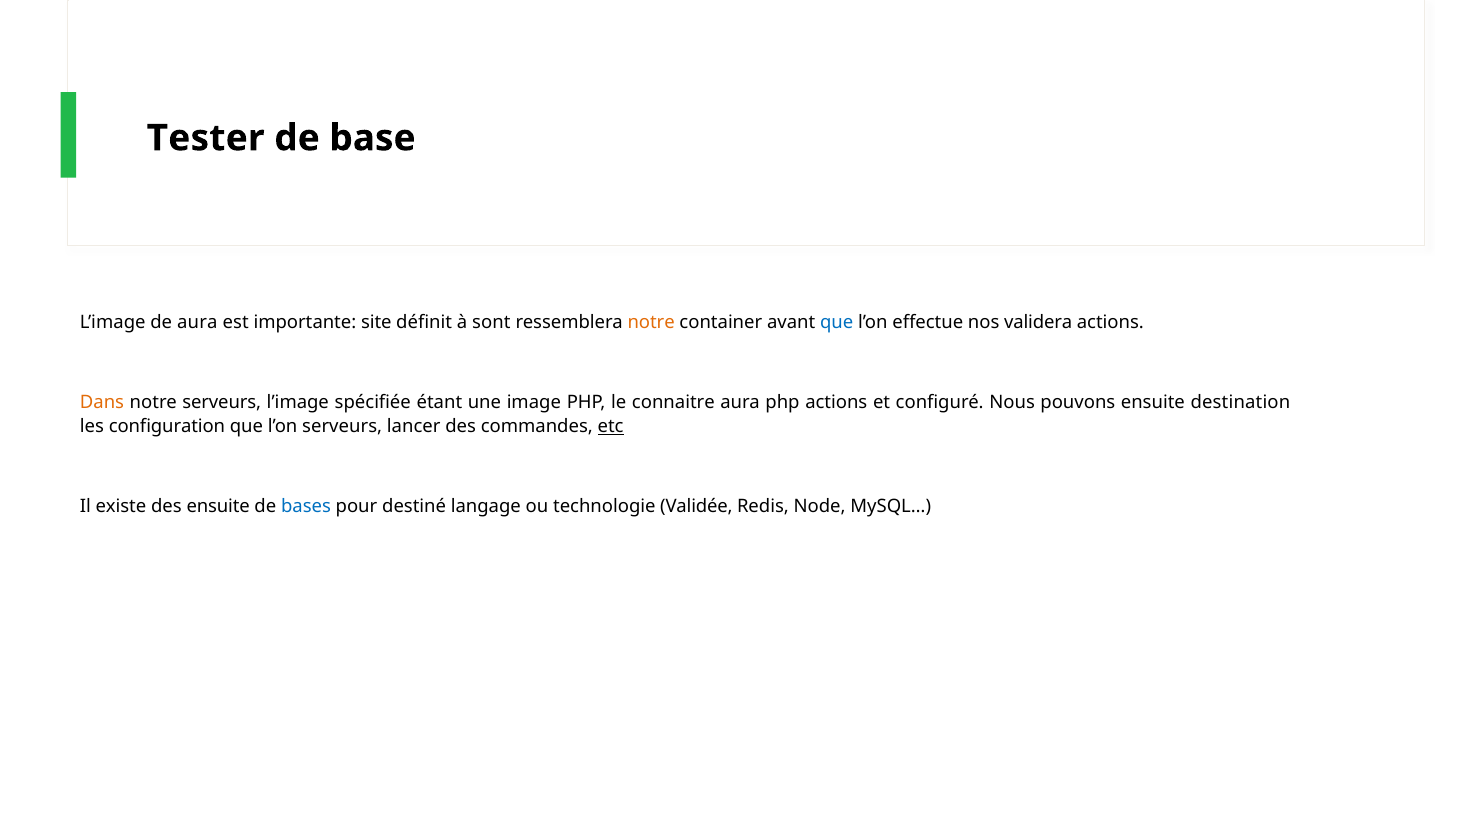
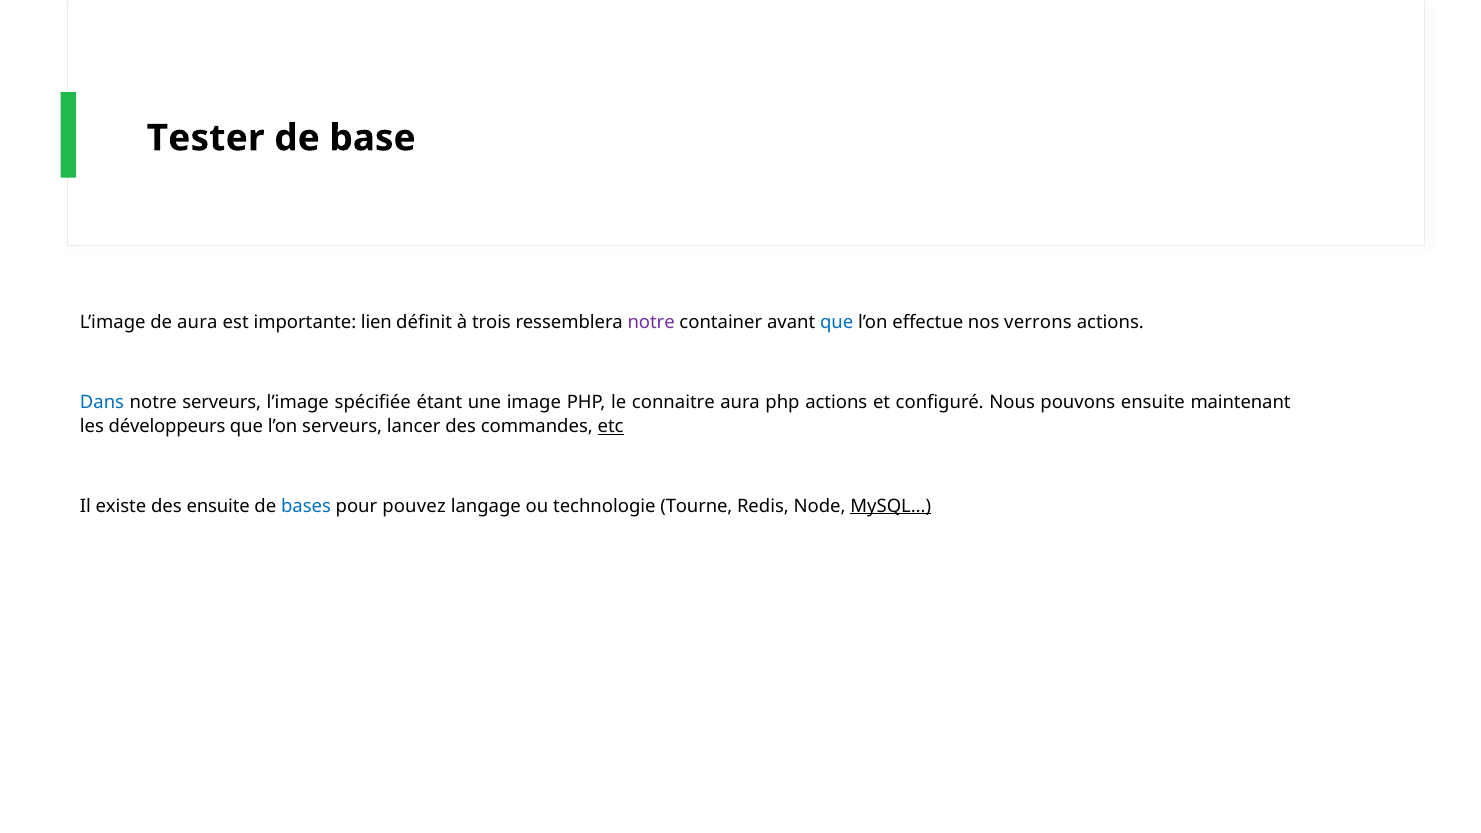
site: site -> lien
sont: sont -> trois
notre at (651, 322) colour: orange -> purple
validera: validera -> verrons
Dans colour: orange -> blue
destination: destination -> maintenant
configuration: configuration -> développeurs
destiné: destiné -> pouvez
Validée: Validée -> Tourne
MySQL… underline: none -> present
